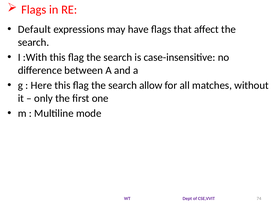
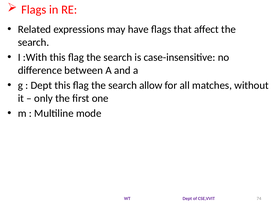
Default: Default -> Related
Here at (41, 86): Here -> Dept
